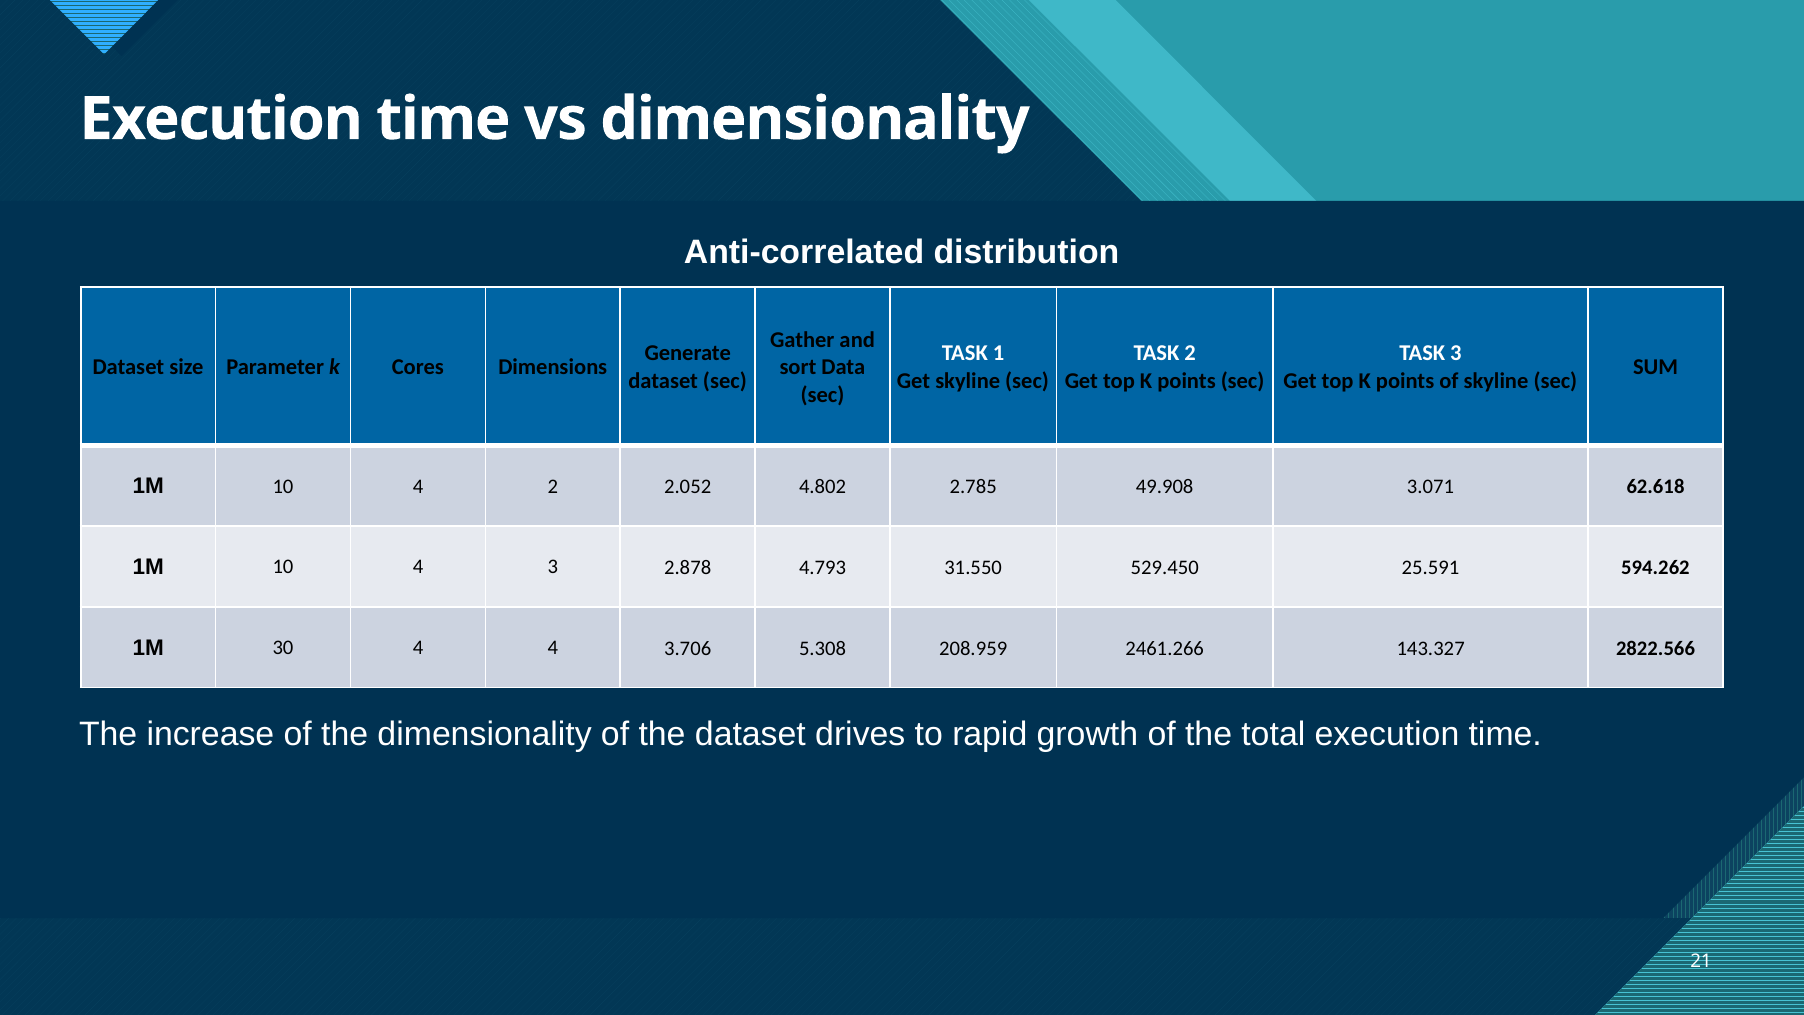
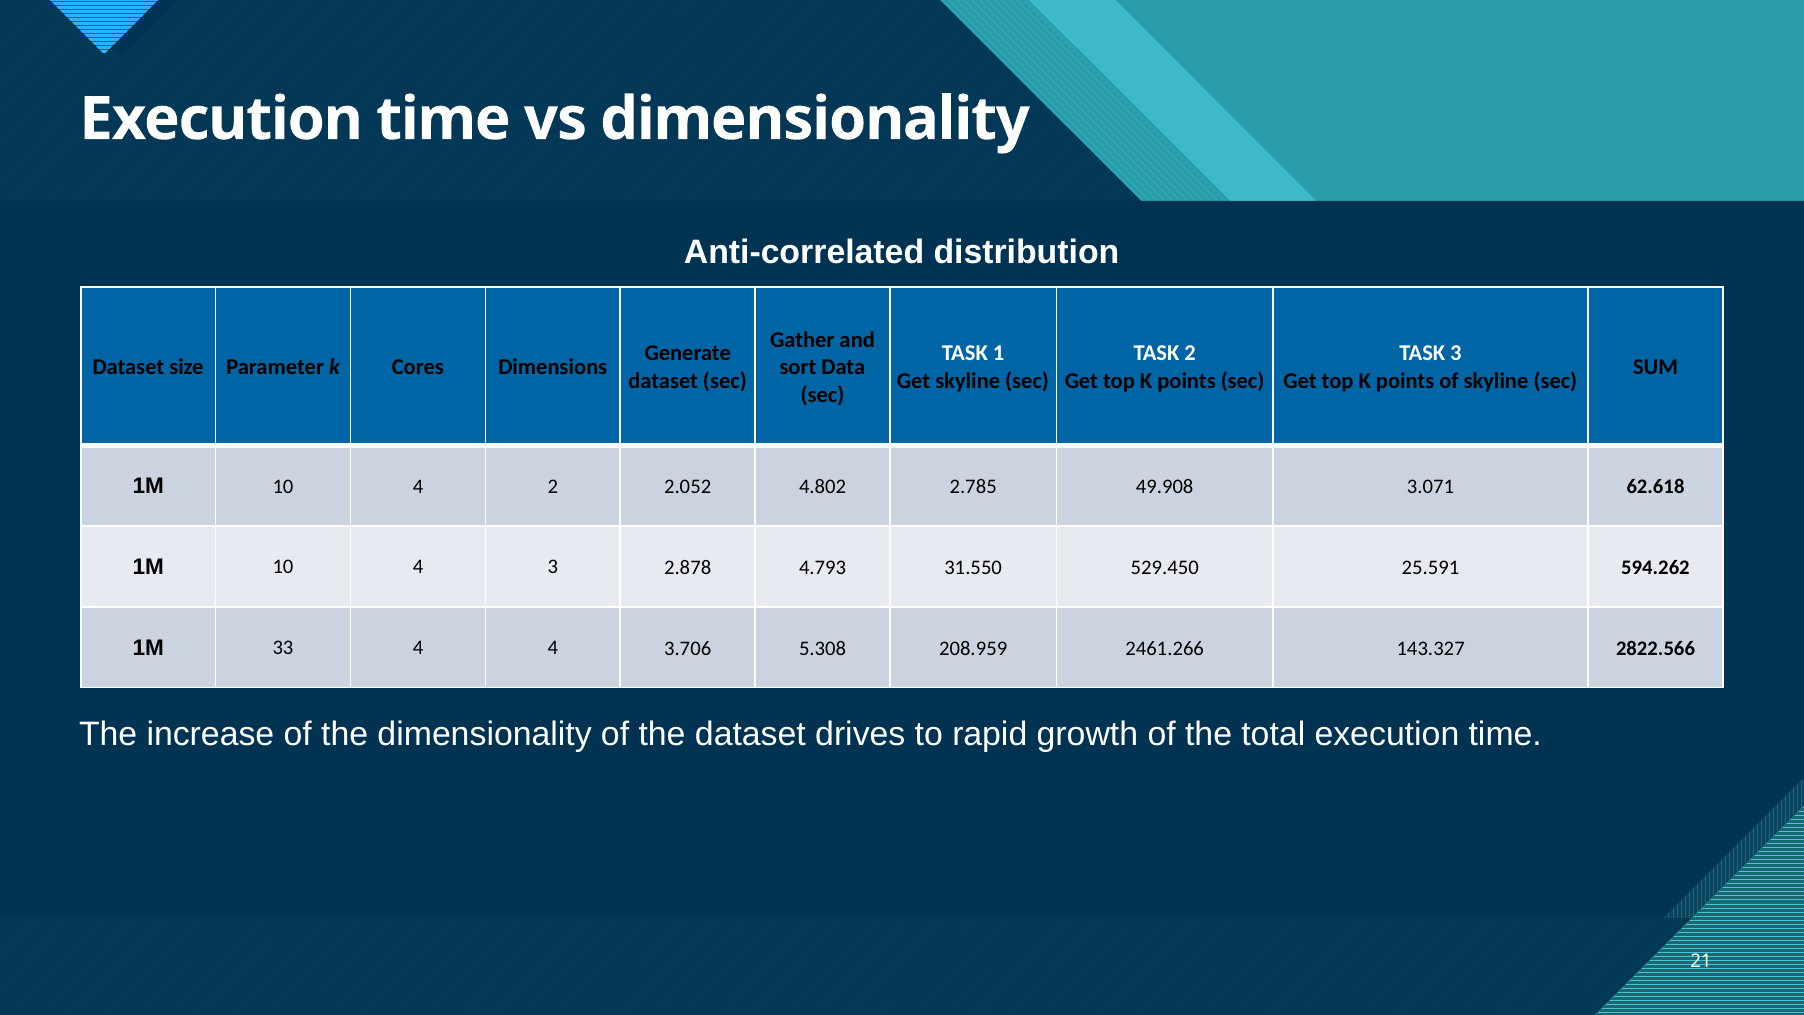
30: 30 -> 33
